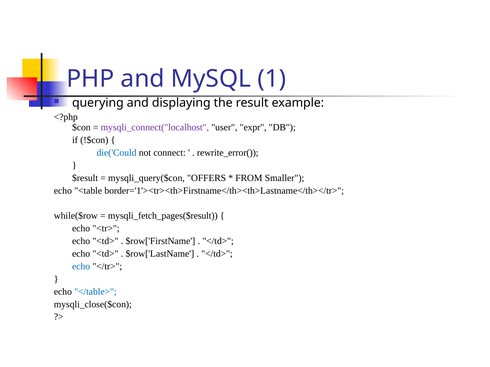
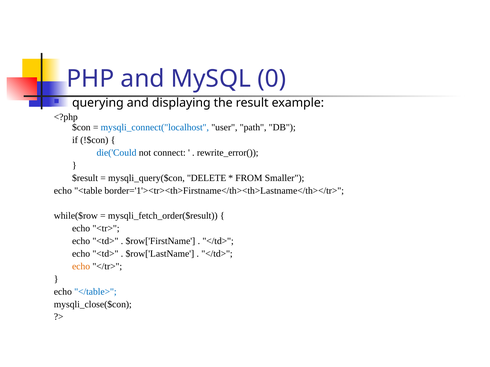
1: 1 -> 0
mysqli_connect("localhost colour: purple -> blue
expr: expr -> path
OFFERS: OFFERS -> DELETE
mysqli_fetch_pages($result: mysqli_fetch_pages($result -> mysqli_fetch_order($result
echo at (81, 267) colour: blue -> orange
